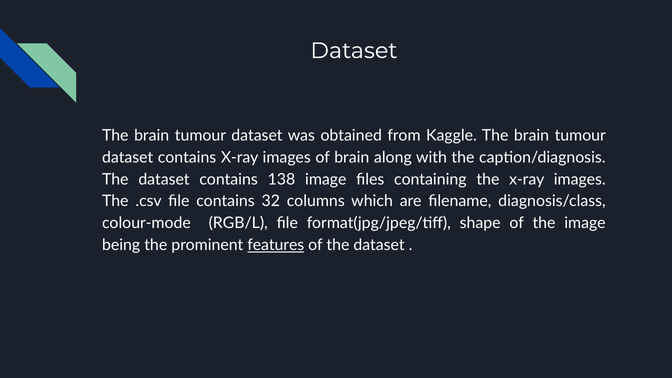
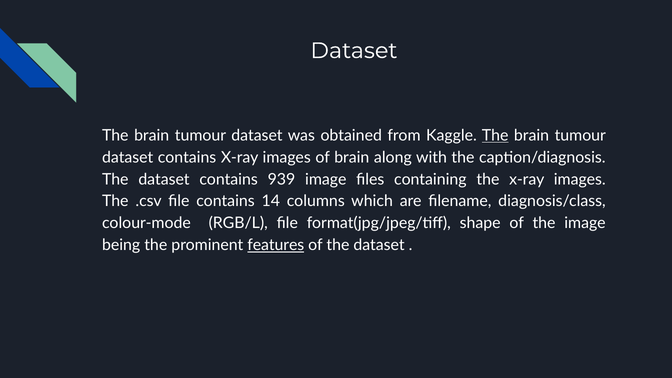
The at (495, 135) underline: none -> present
138: 138 -> 939
32: 32 -> 14
